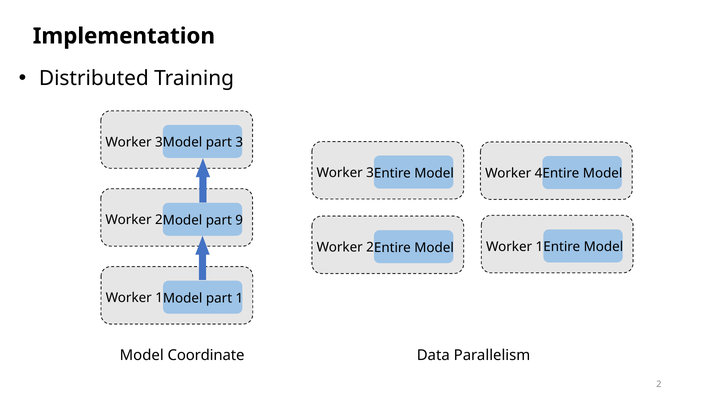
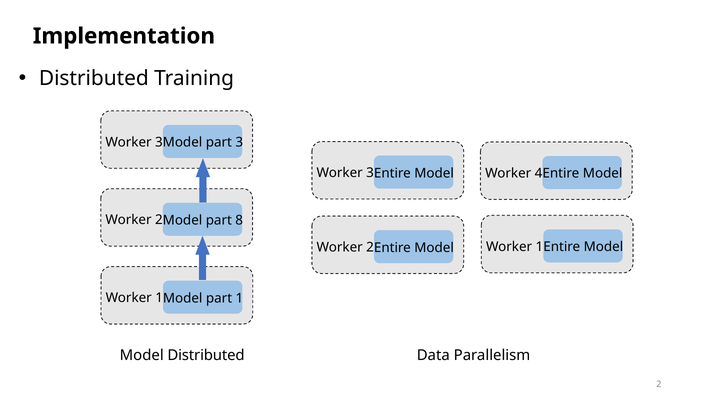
9: 9 -> 8
Model Coordinate: Coordinate -> Distributed
